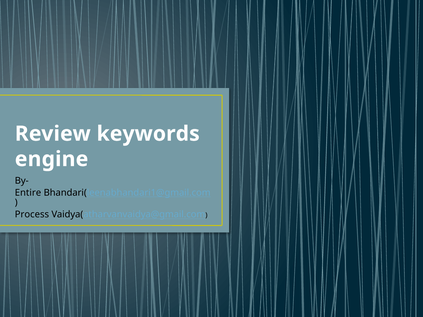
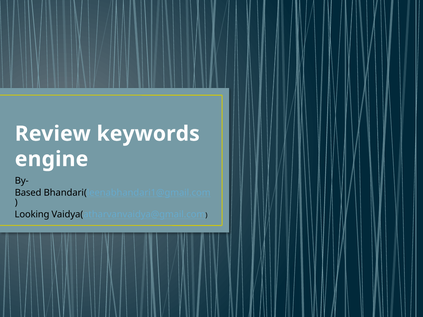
Entire: Entire -> Based
Process: Process -> Looking
